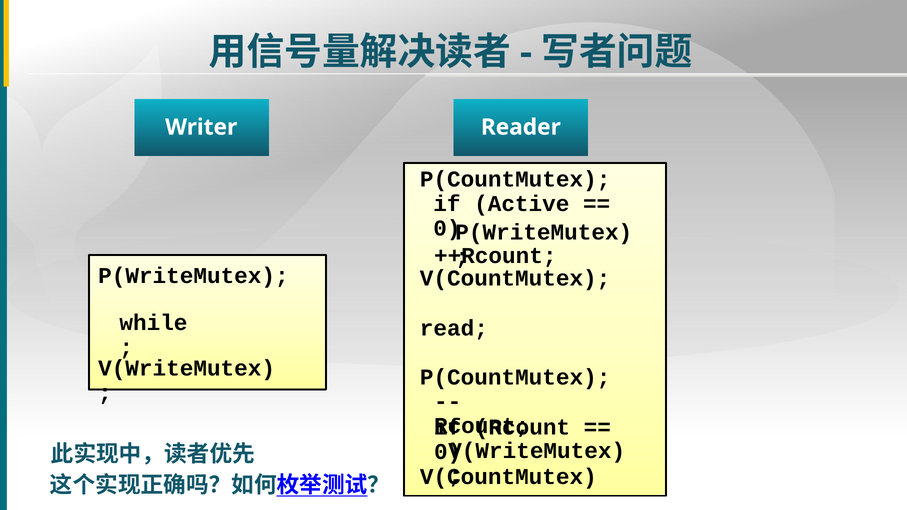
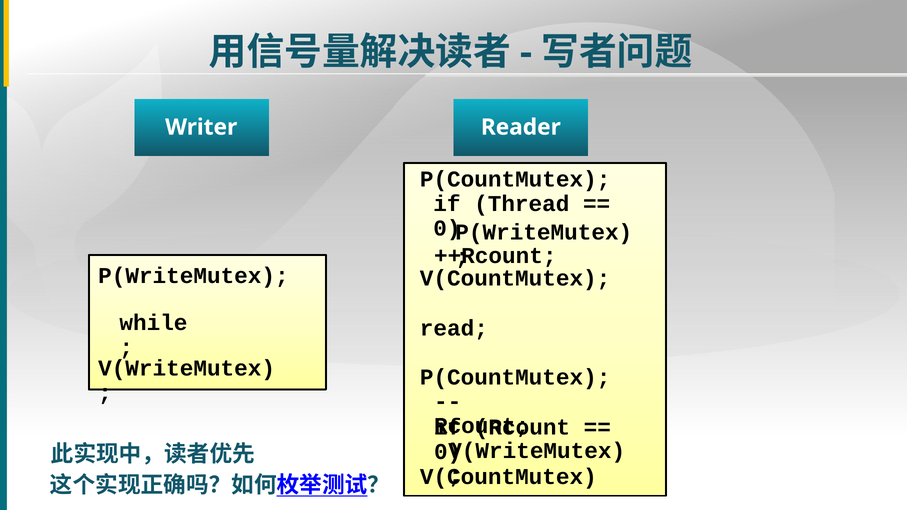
Active: Active -> Thread
